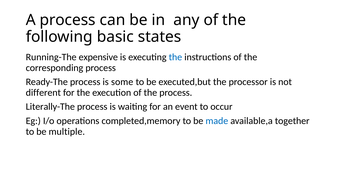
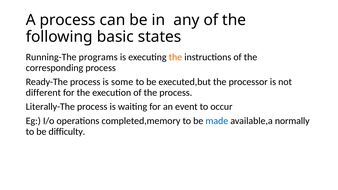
expensive: expensive -> programs
the at (175, 57) colour: blue -> orange
together: together -> normally
multiple: multiple -> difficulty
